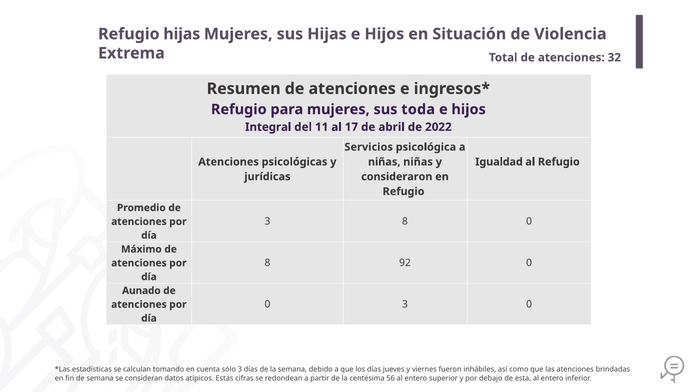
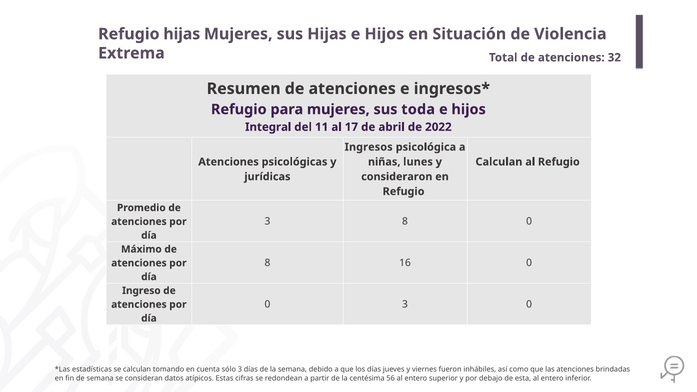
Servicios: Servicios -> Ingresos
niñas niñas: niñas -> lunes
Igualdad at (499, 162): Igualdad -> Calculan
92: 92 -> 16
Aunado: Aunado -> Ingreso
